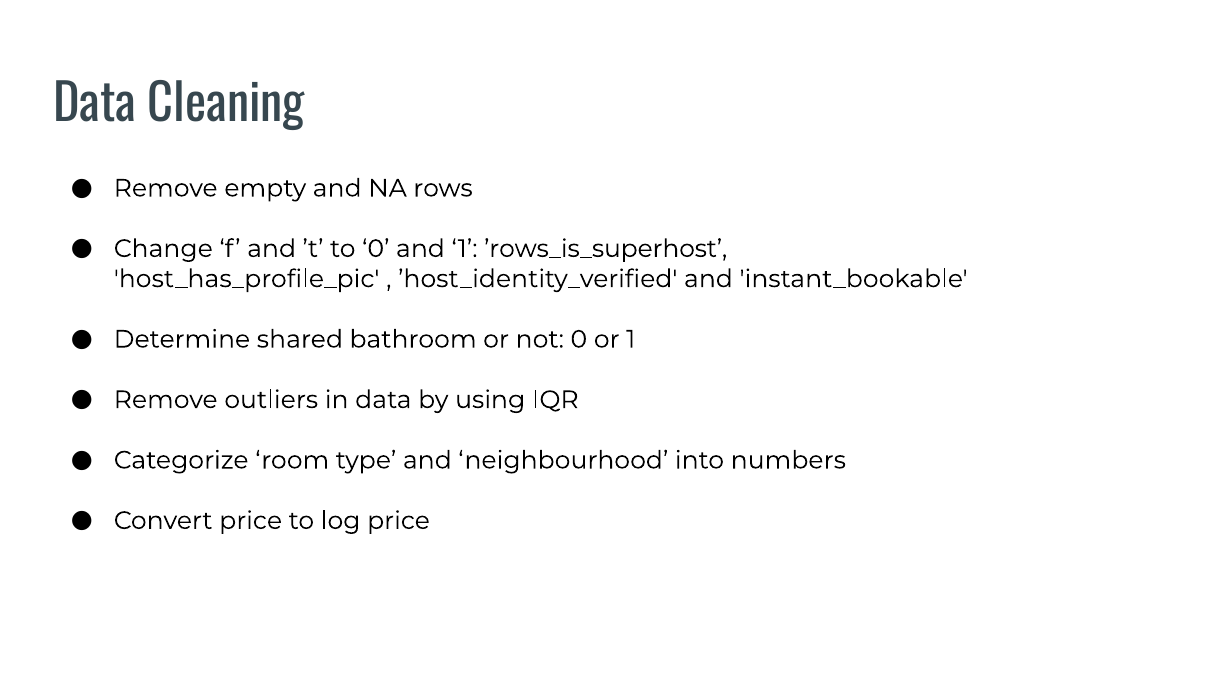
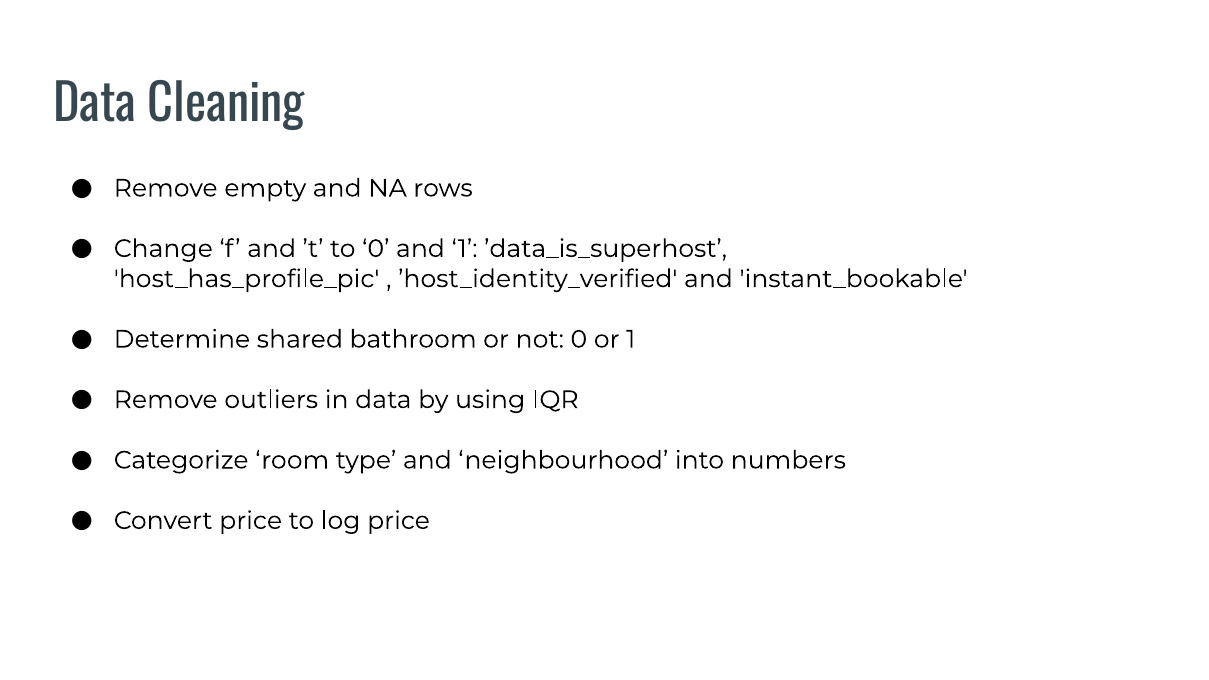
’rows_is_superhost: ’rows_is_superhost -> ’data_is_superhost
